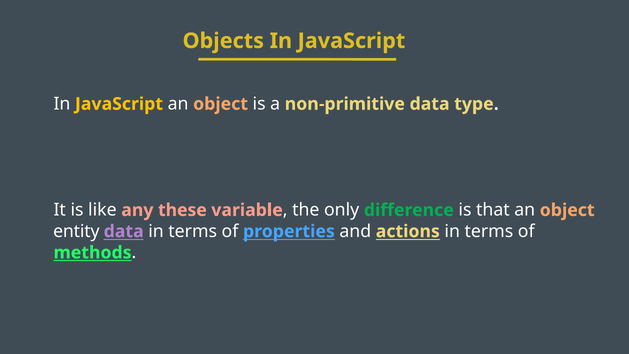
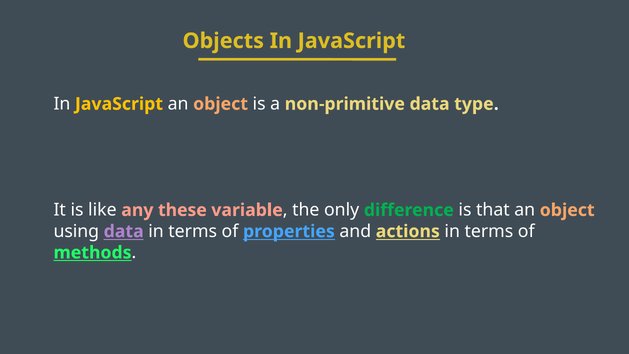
entity: entity -> using
